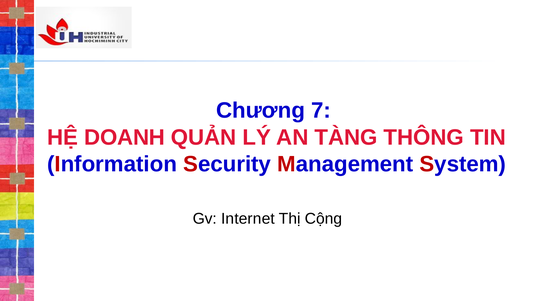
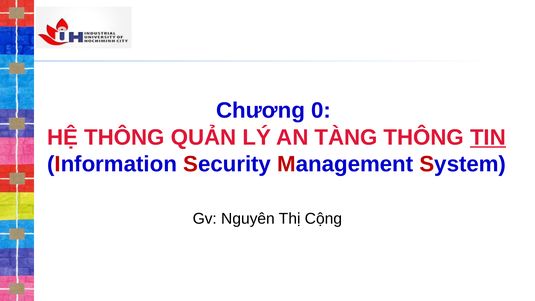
7: 7 -> 0
HỆ DOANH: DOANH -> THÔNG
TIN underline: none -> present
Internet: Internet -> Nguyên
